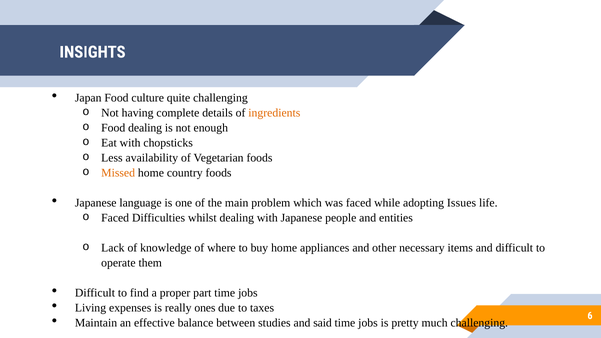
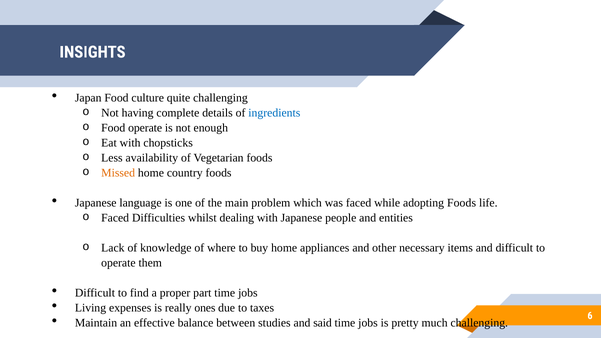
ingredients colour: orange -> blue
Food dealing: dealing -> operate
adopting Issues: Issues -> Foods
